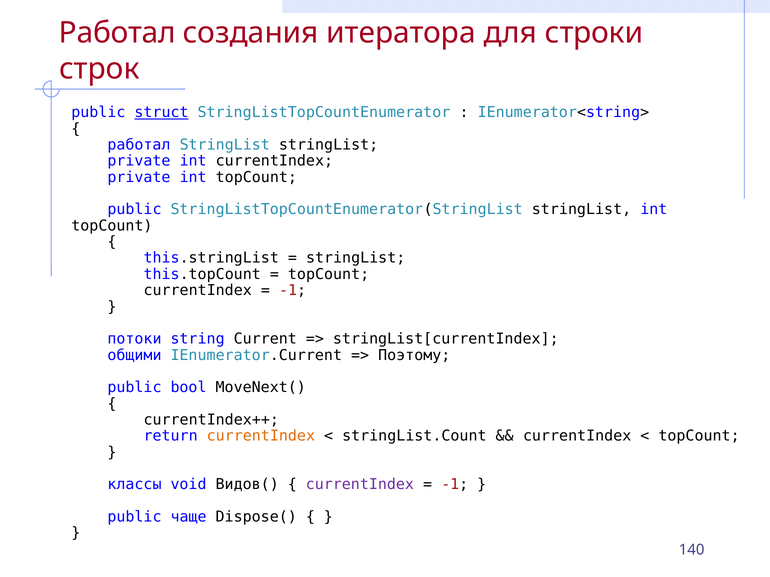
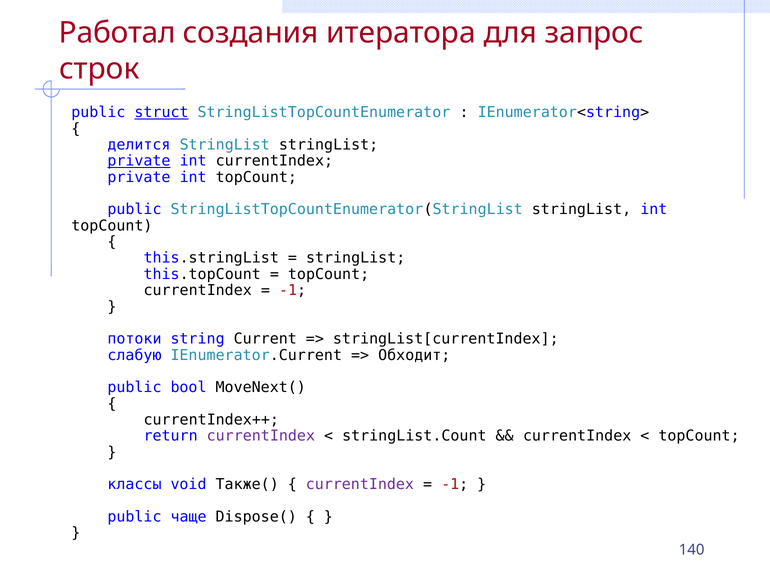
строки: строки -> запрос
работал at (139, 145): работал -> делится
private at (139, 161) underline: none -> present
общими: общими -> слабую
Поэтому: Поэтому -> Обходит
currentIndex at (261, 436) colour: orange -> purple
Видов(: Видов( -> Также(
